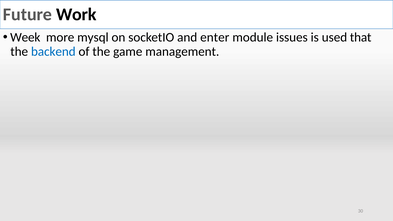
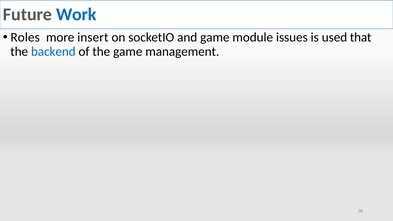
Work colour: black -> blue
Week: Week -> Roles
mysql: mysql -> insert
and enter: enter -> game
